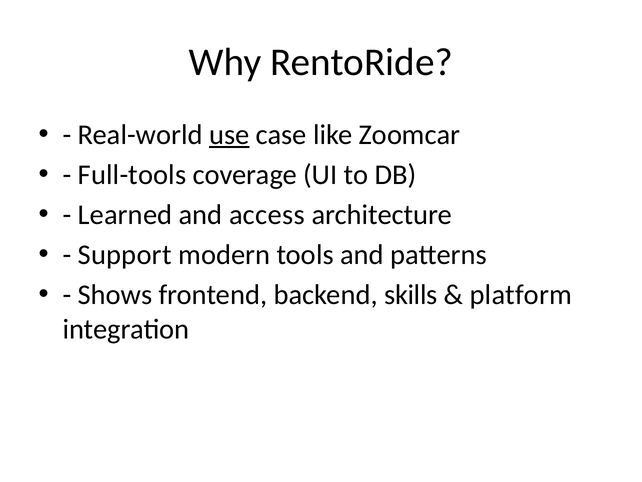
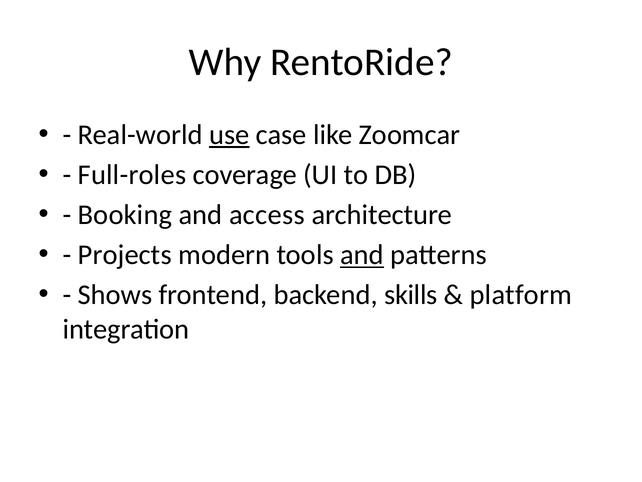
Full-tools: Full-tools -> Full-roles
Learned: Learned -> Booking
Support: Support -> Projects
and at (362, 255) underline: none -> present
